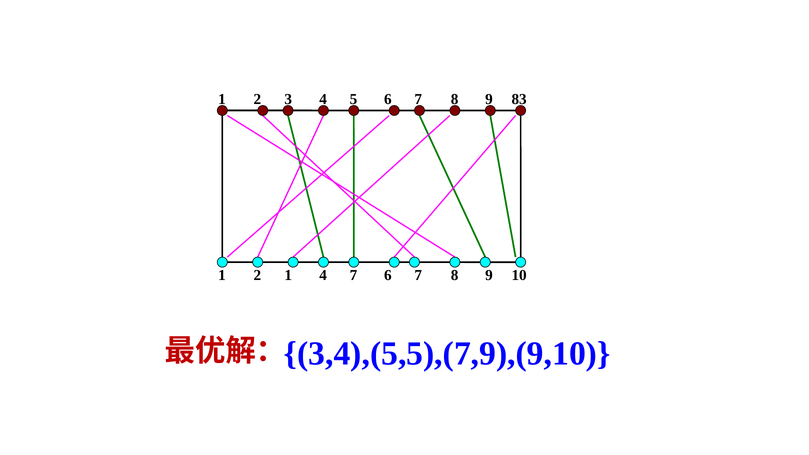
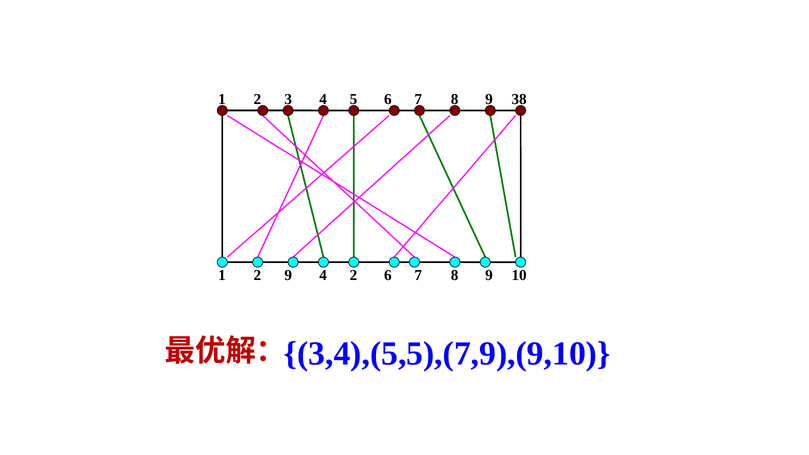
83: 83 -> 38
2 1: 1 -> 9
4 7: 7 -> 2
